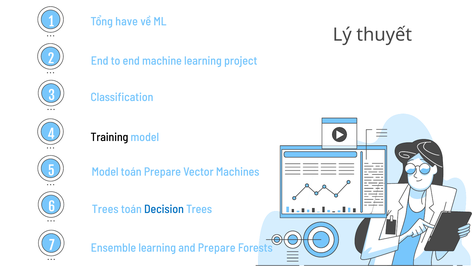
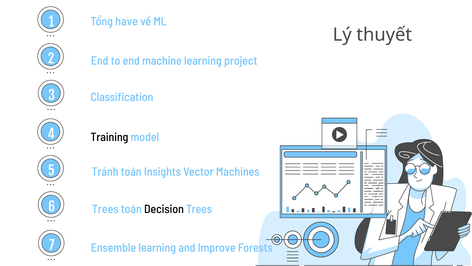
Model at (105, 172): Model -> Tránh
toán Prepare: Prepare -> Insights
Decision colour: blue -> black
and Prepare: Prepare -> Improve
